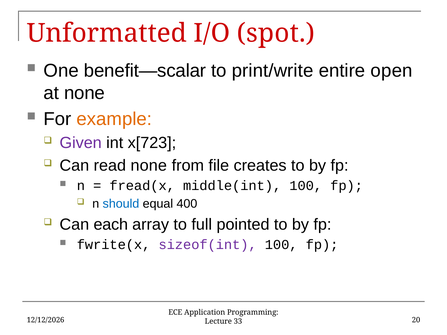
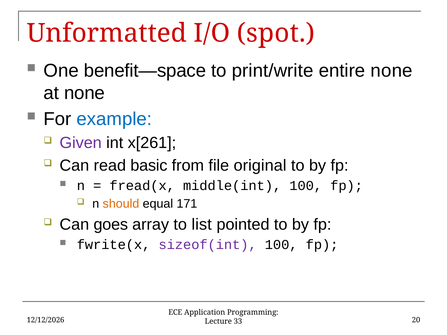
benefit—scalar: benefit—scalar -> benefit—space
entire open: open -> none
example colour: orange -> blue
x[723: x[723 -> x[261
read none: none -> basic
creates: creates -> original
should colour: blue -> orange
400: 400 -> 171
each: each -> goes
full: full -> list
